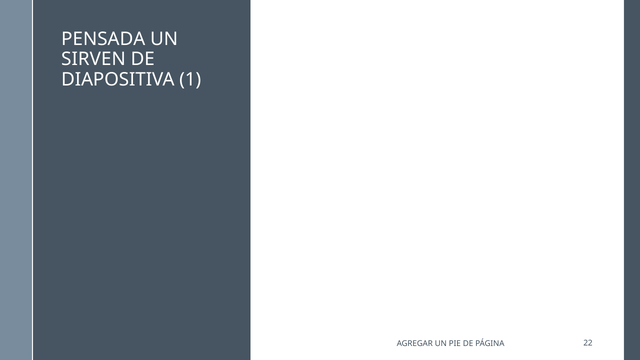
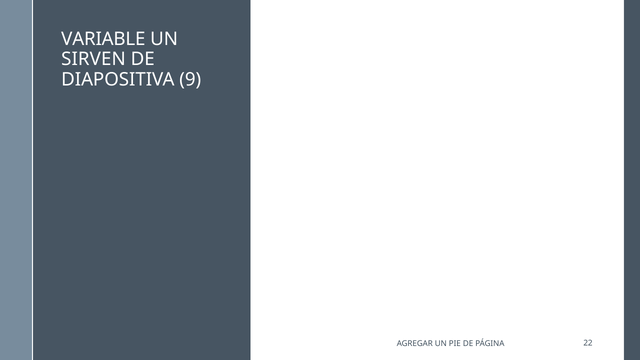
PENSADA: PENSADA -> VARIABLE
1: 1 -> 9
